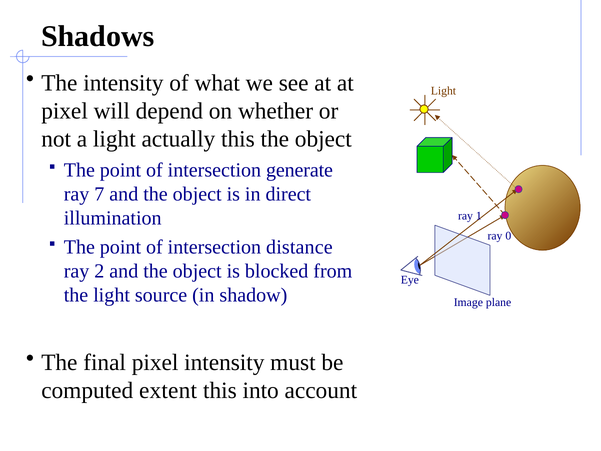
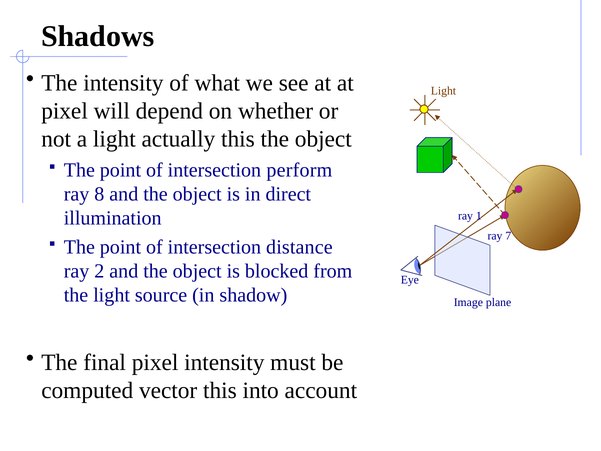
generate: generate -> perform
7: 7 -> 8
0: 0 -> 7
extent: extent -> vector
